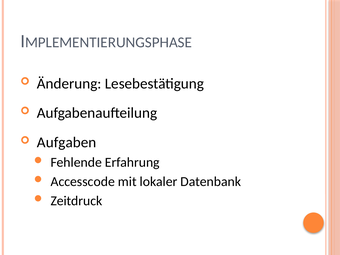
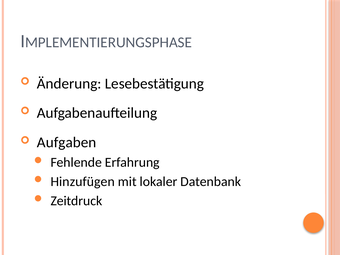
Accesscode: Accesscode -> Hinzufügen
